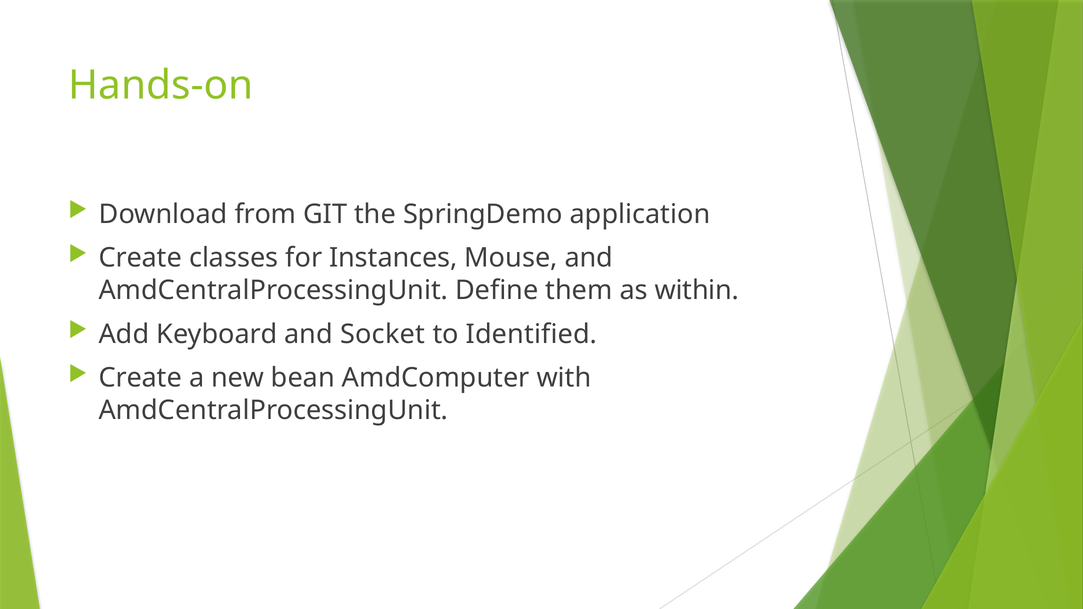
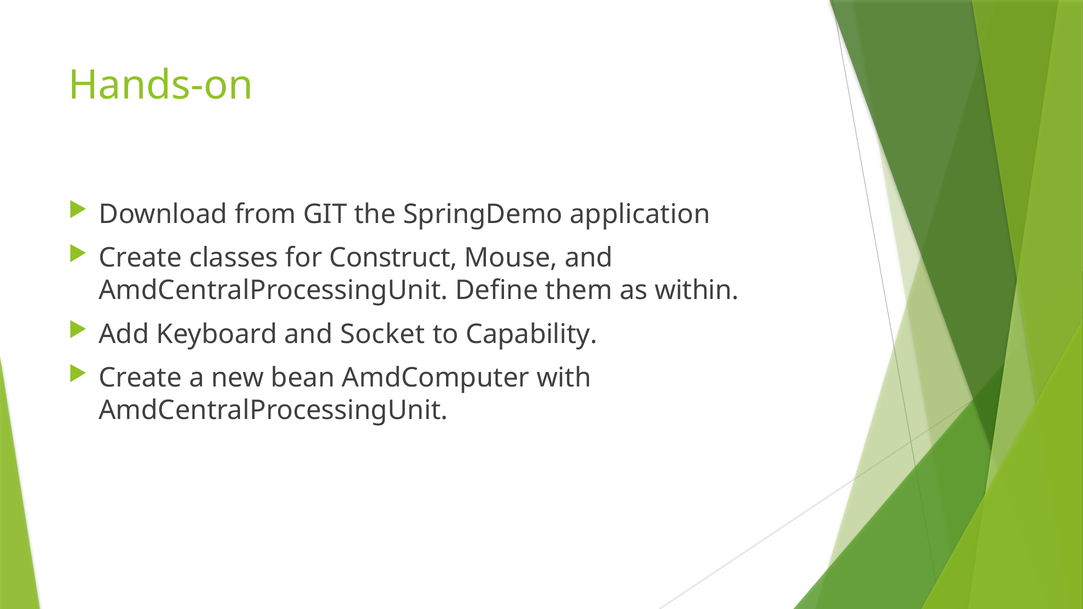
Instances: Instances -> Construct
Identified: Identified -> Capability
